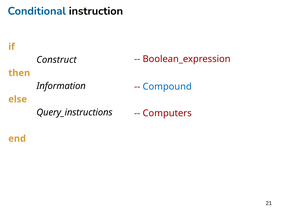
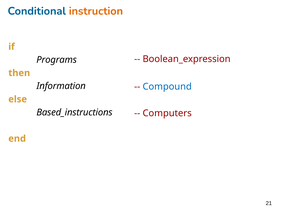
instruction colour: black -> orange
Construct: Construct -> Programs
Query_instructions: Query_instructions -> Based_instructions
